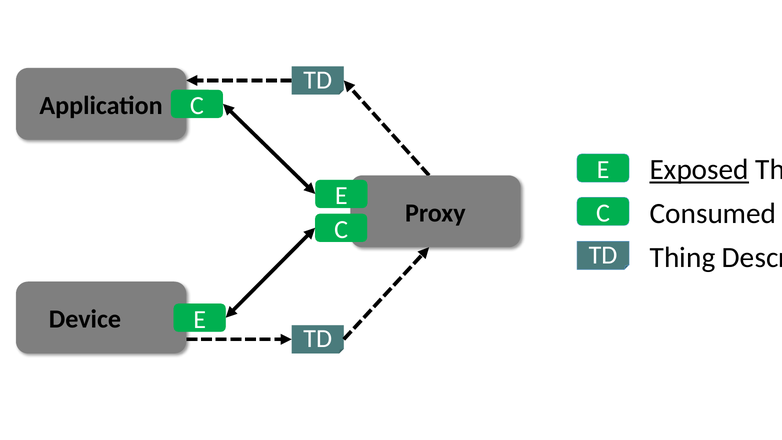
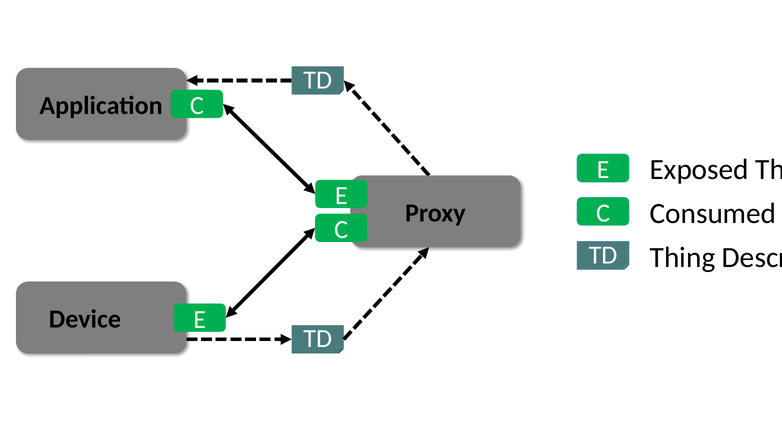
Exposed underline: present -> none
